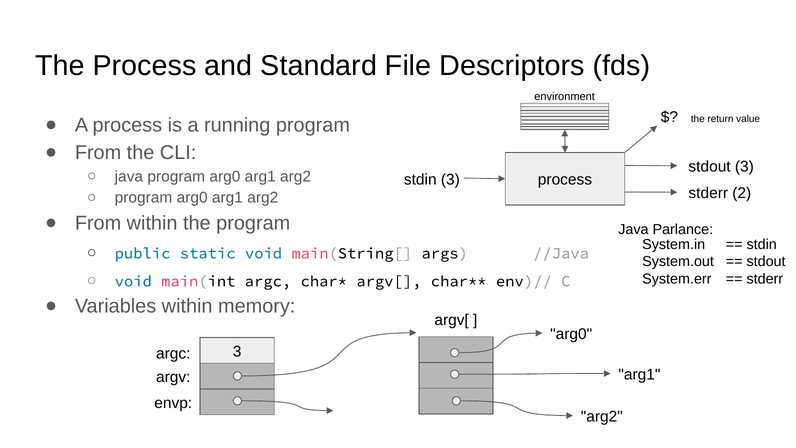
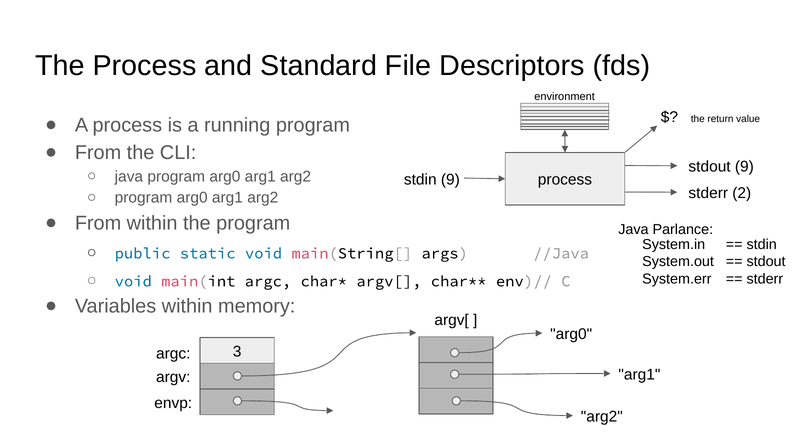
stdout 3: 3 -> 9
stdin 3: 3 -> 9
